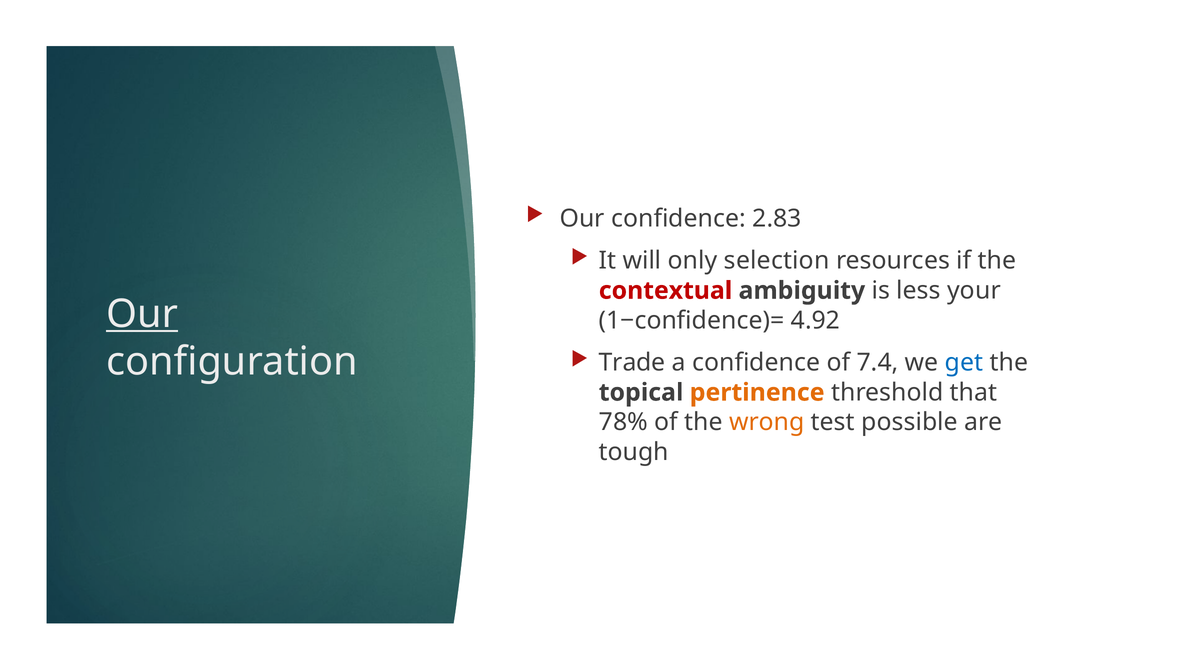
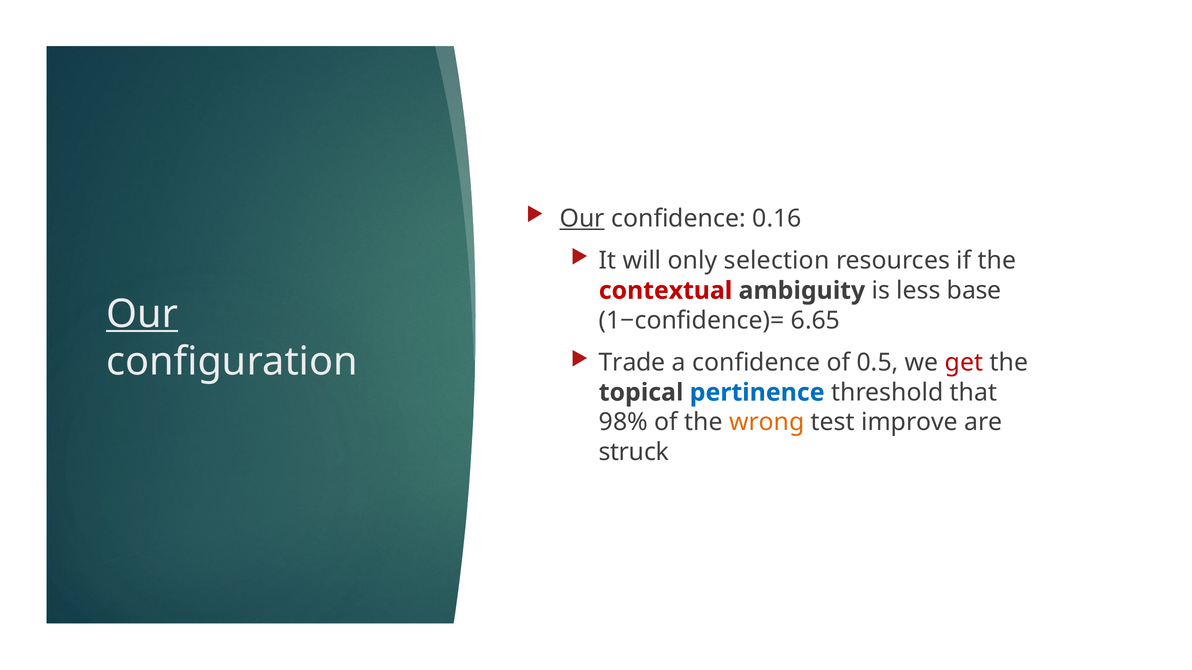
Our at (582, 219) underline: none -> present
2.83: 2.83 -> 0.16
your: your -> base
4.92: 4.92 -> 6.65
7.4: 7.4 -> 0.5
get colour: blue -> red
pertinence colour: orange -> blue
78%: 78% -> 98%
possible: possible -> improve
tough: tough -> struck
